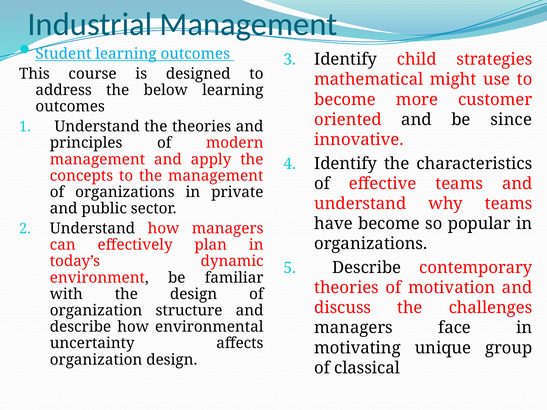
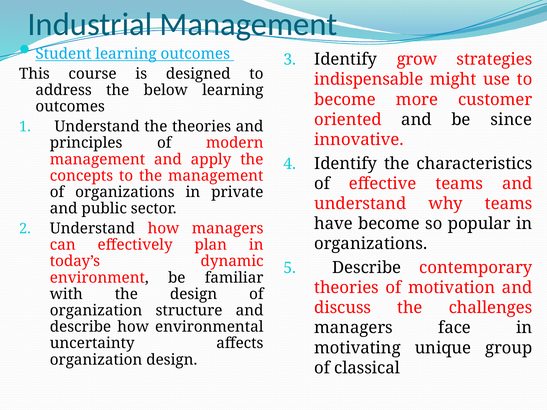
child: child -> grow
mathematical: mathematical -> indispensable
